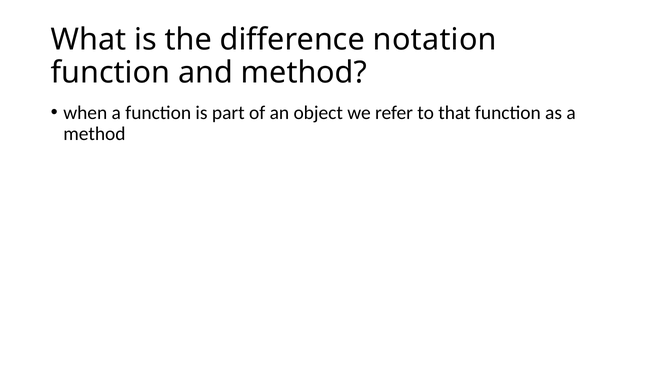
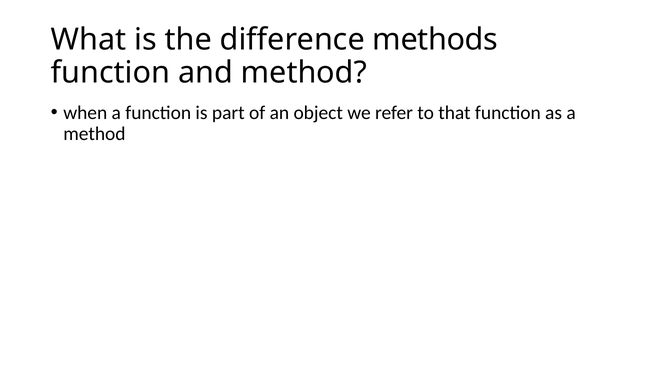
notation: notation -> methods
